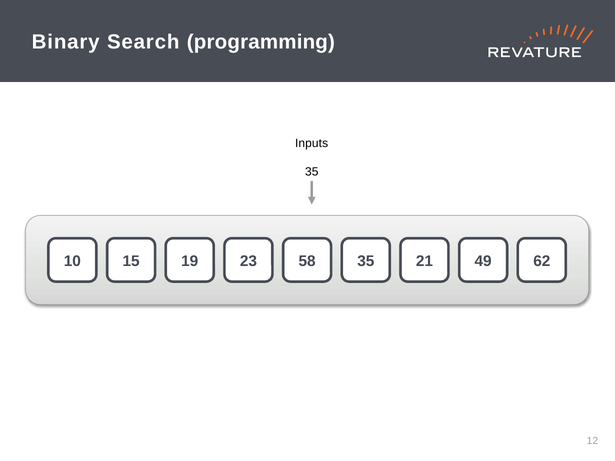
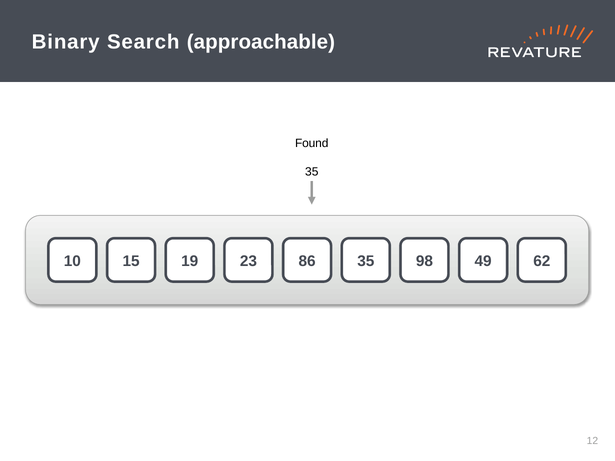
programming: programming -> approachable
Inputs: Inputs -> Found
58: 58 -> 86
21: 21 -> 98
